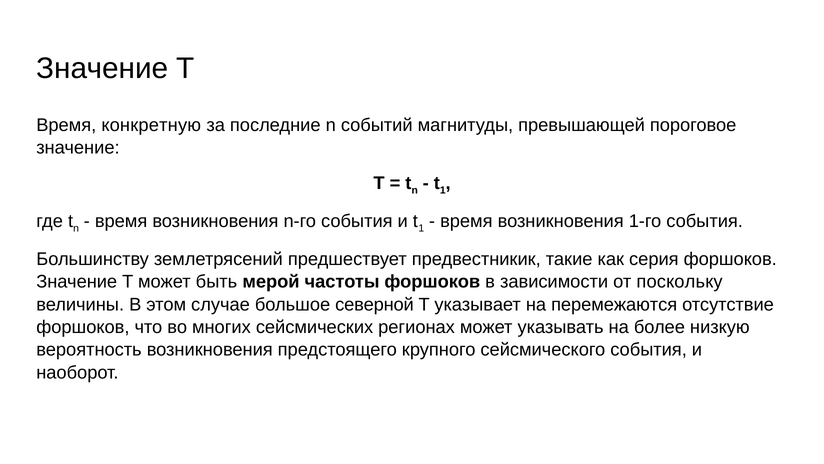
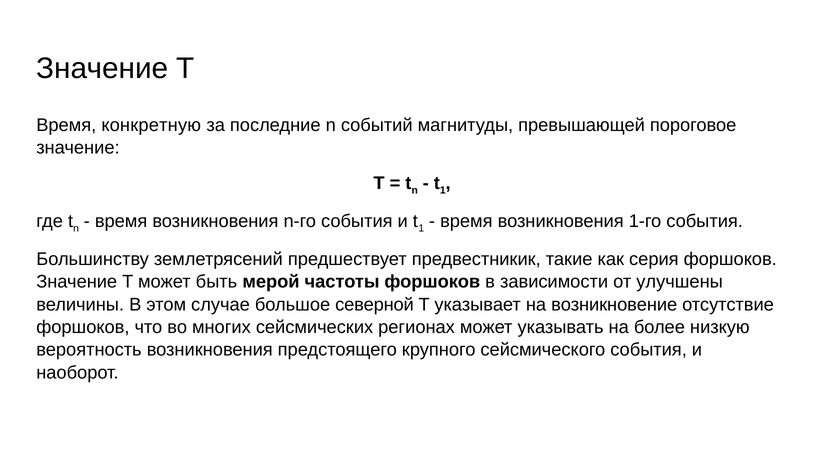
поскольку: поскольку -> улучшены
перемежаются: перемежаются -> возникновение
